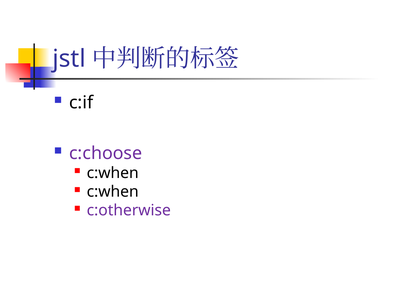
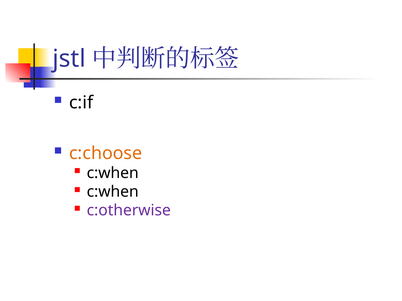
c:choose colour: purple -> orange
